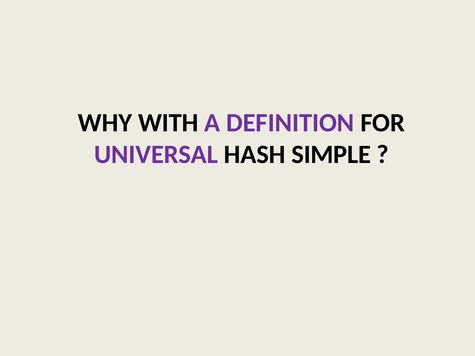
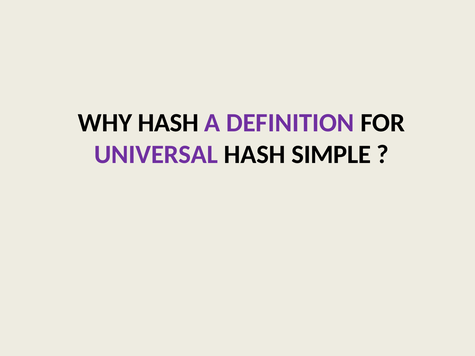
WHY WITH: WITH -> HASH
